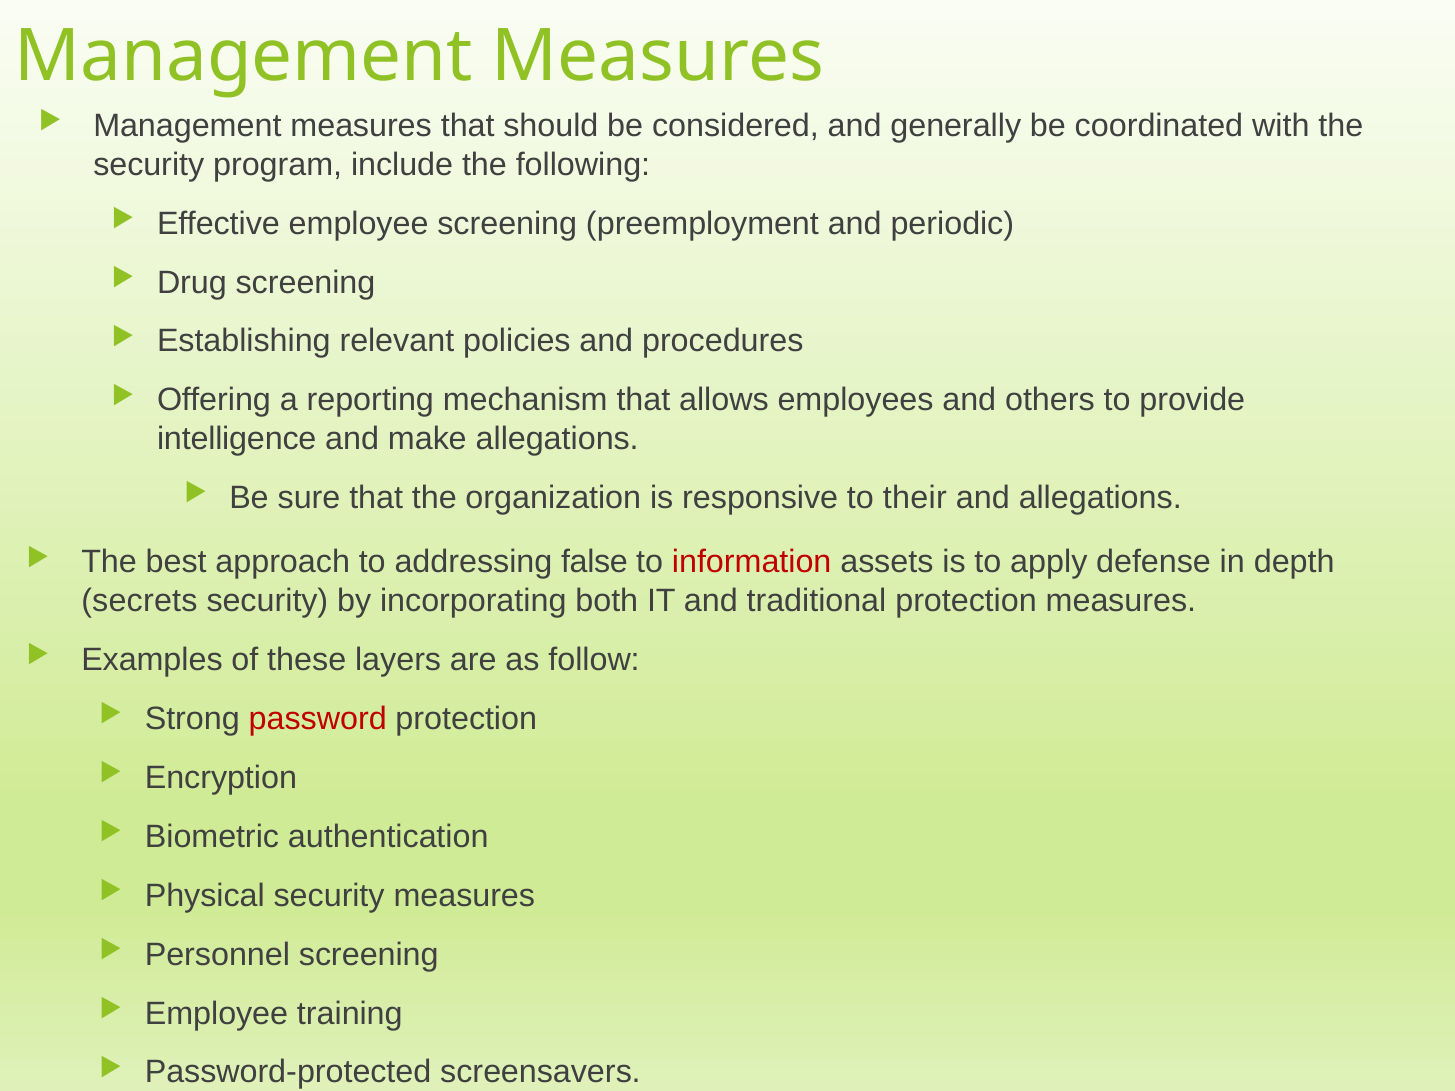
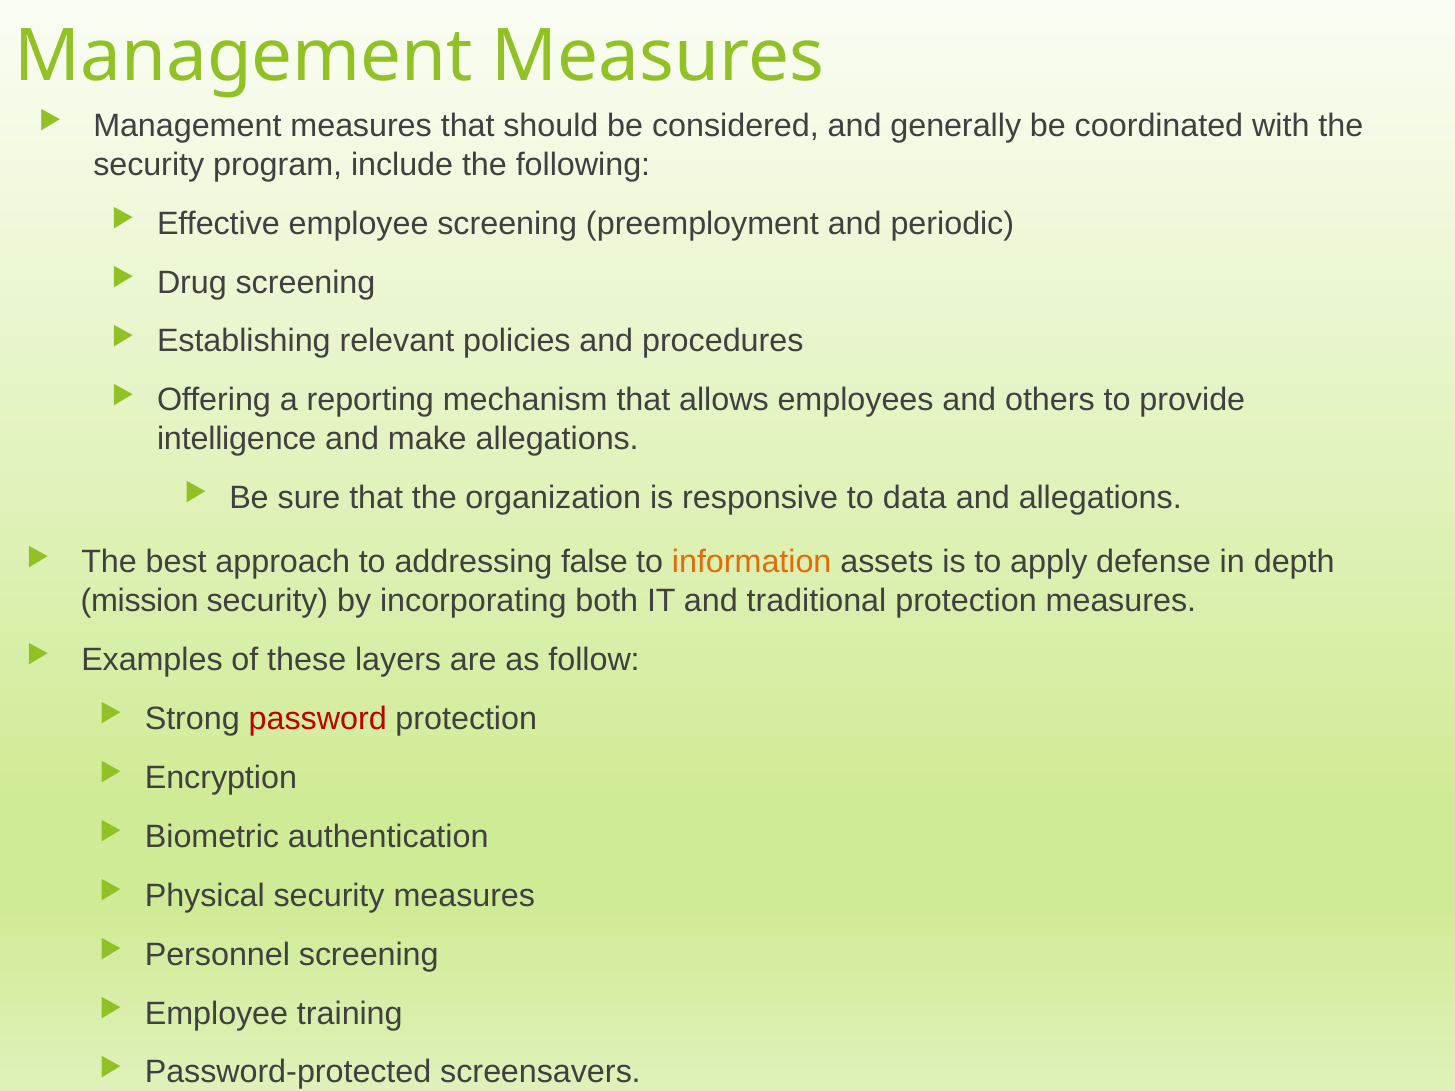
their: their -> data
information colour: red -> orange
secrets: secrets -> mission
